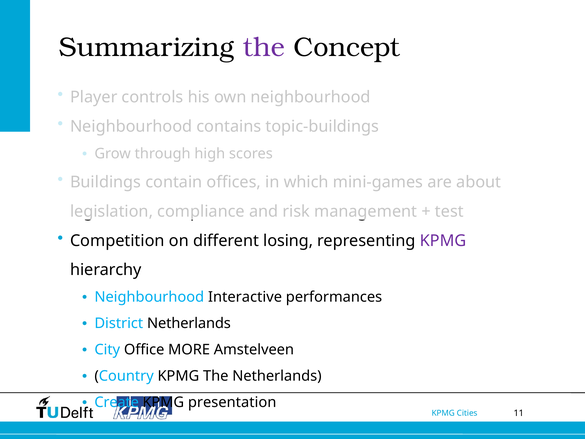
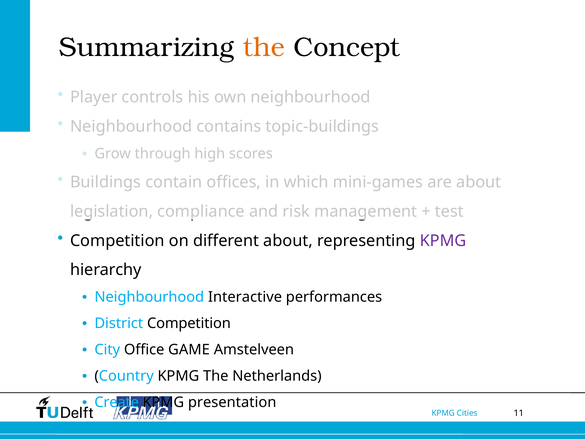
the at (264, 47) colour: purple -> orange
different losing: losing -> about
District Netherlands: Netherlands -> Competition
MORE: MORE -> GAME
